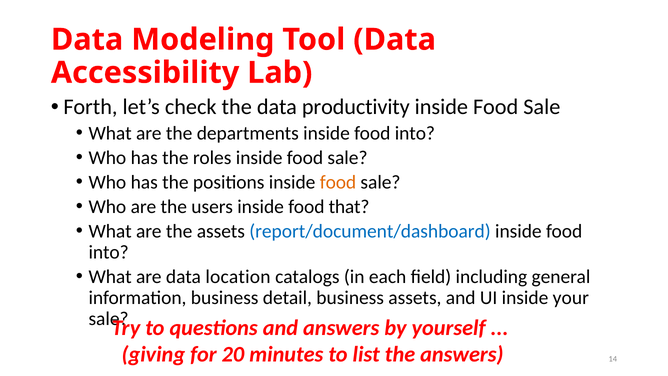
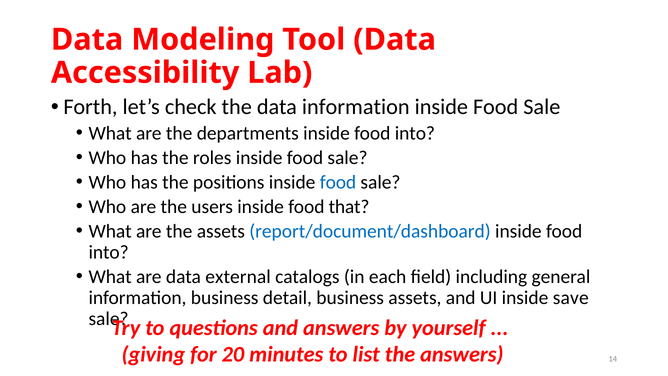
data productivity: productivity -> information
food at (338, 182) colour: orange -> blue
location: location -> external
your: your -> save
